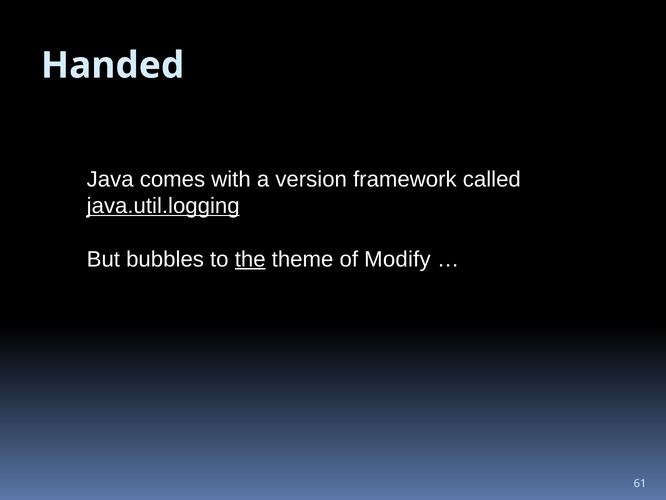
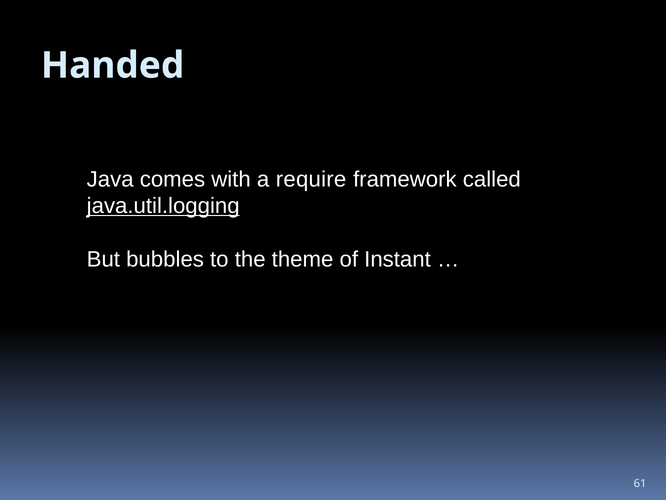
version: version -> require
the underline: present -> none
Modify: Modify -> Instant
